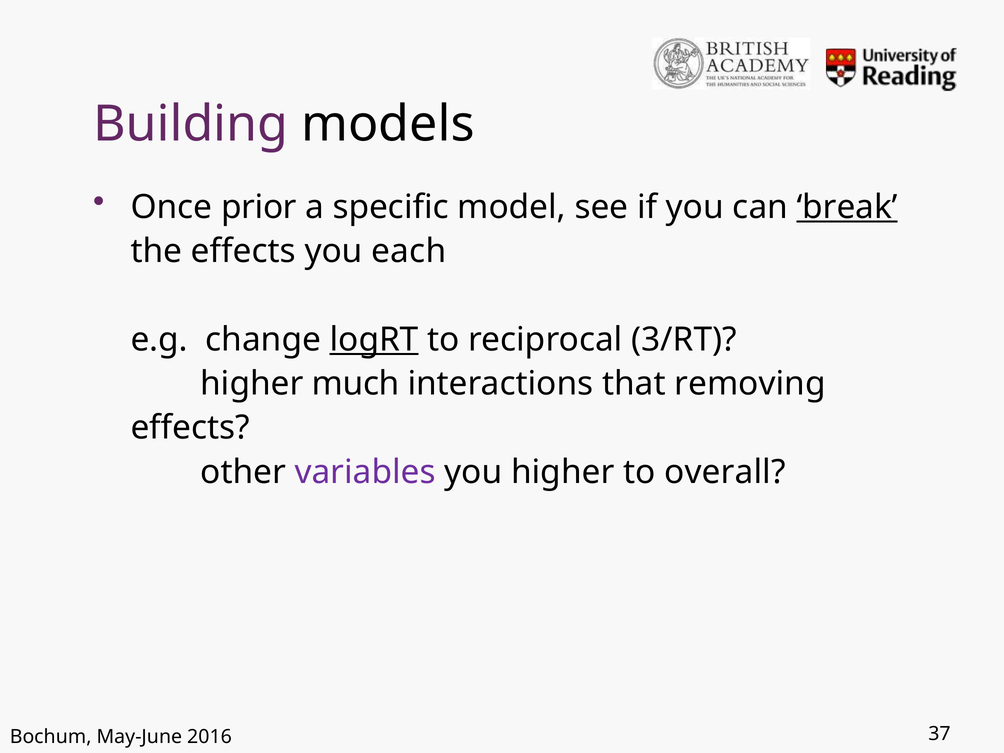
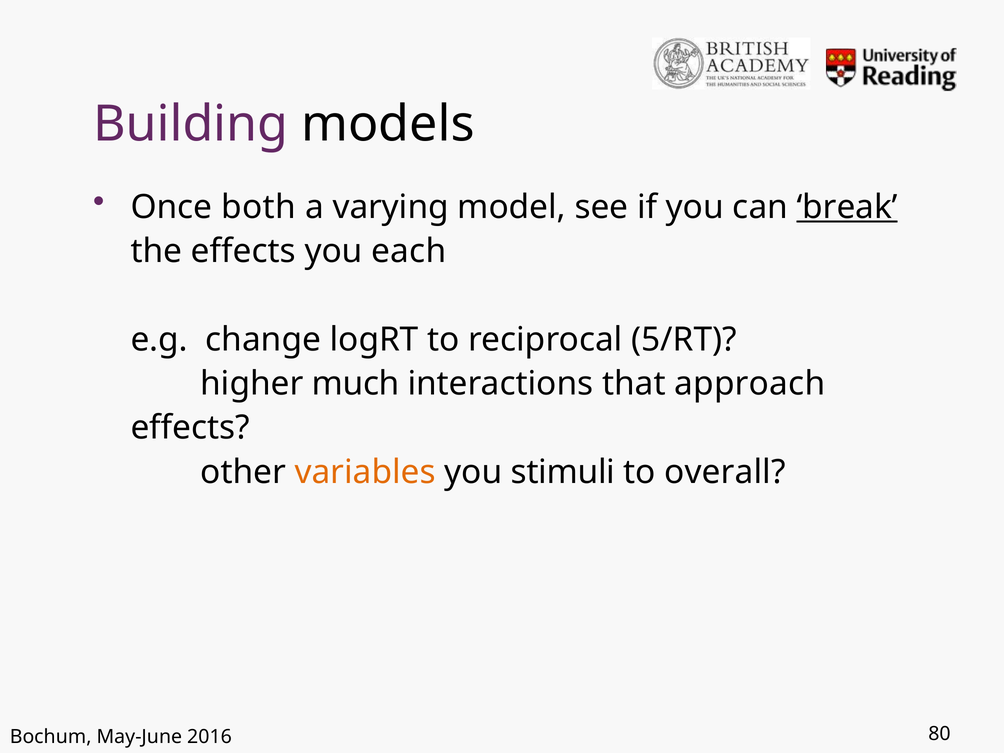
prior: prior -> both
specific: specific -> varying
logRT underline: present -> none
3/RT: 3/RT -> 5/RT
removing: removing -> approach
variables colour: purple -> orange
you higher: higher -> stimuli
37: 37 -> 80
